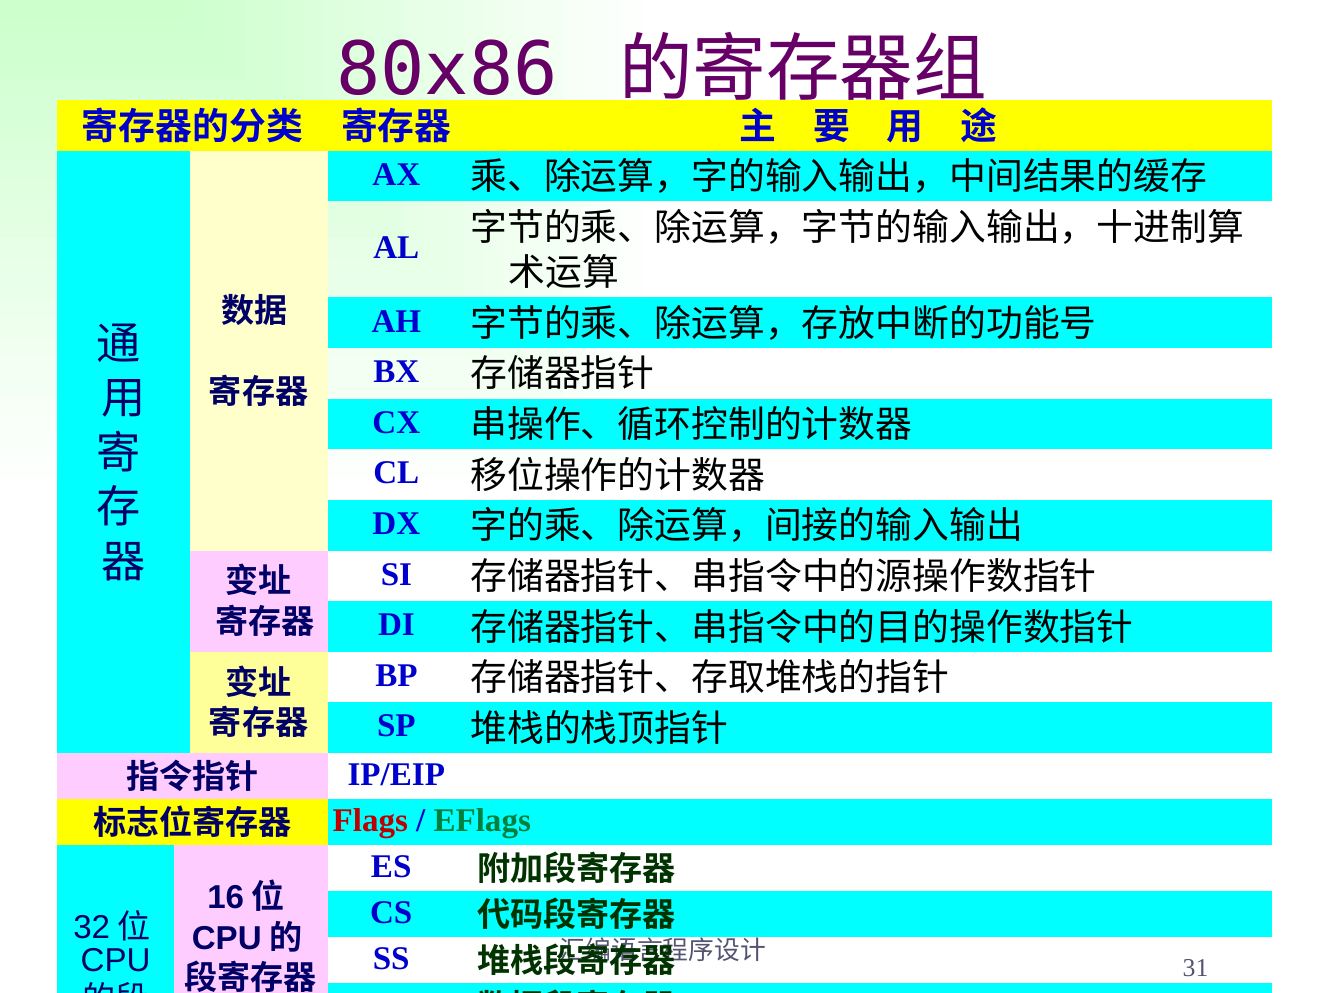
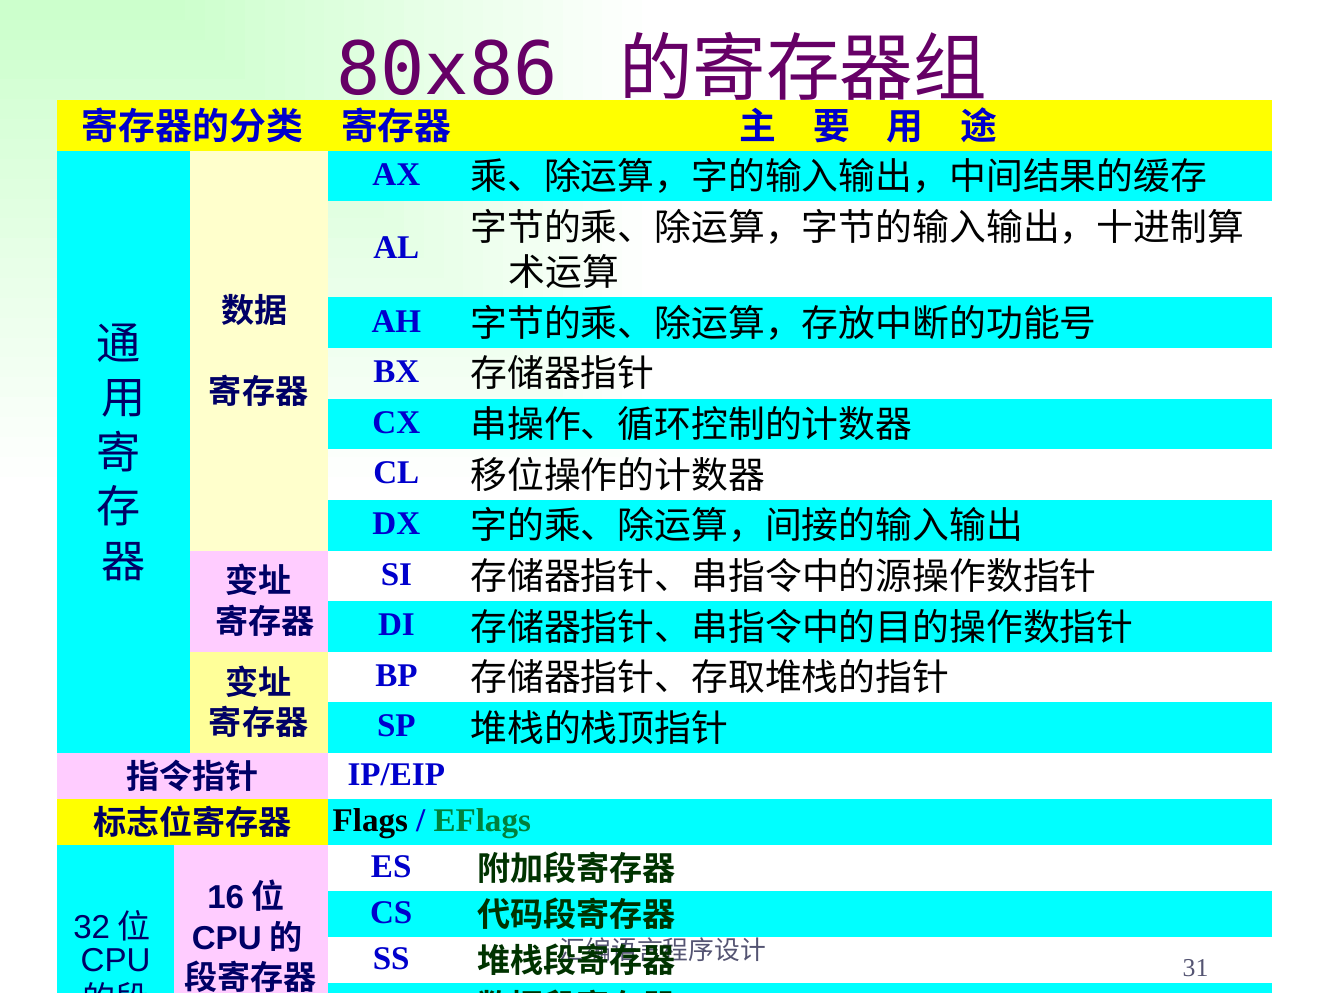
Flags colour: red -> black
